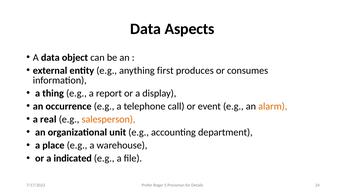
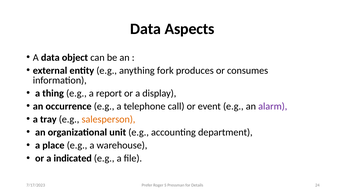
first: first -> fork
alarm colour: orange -> purple
real: real -> tray
